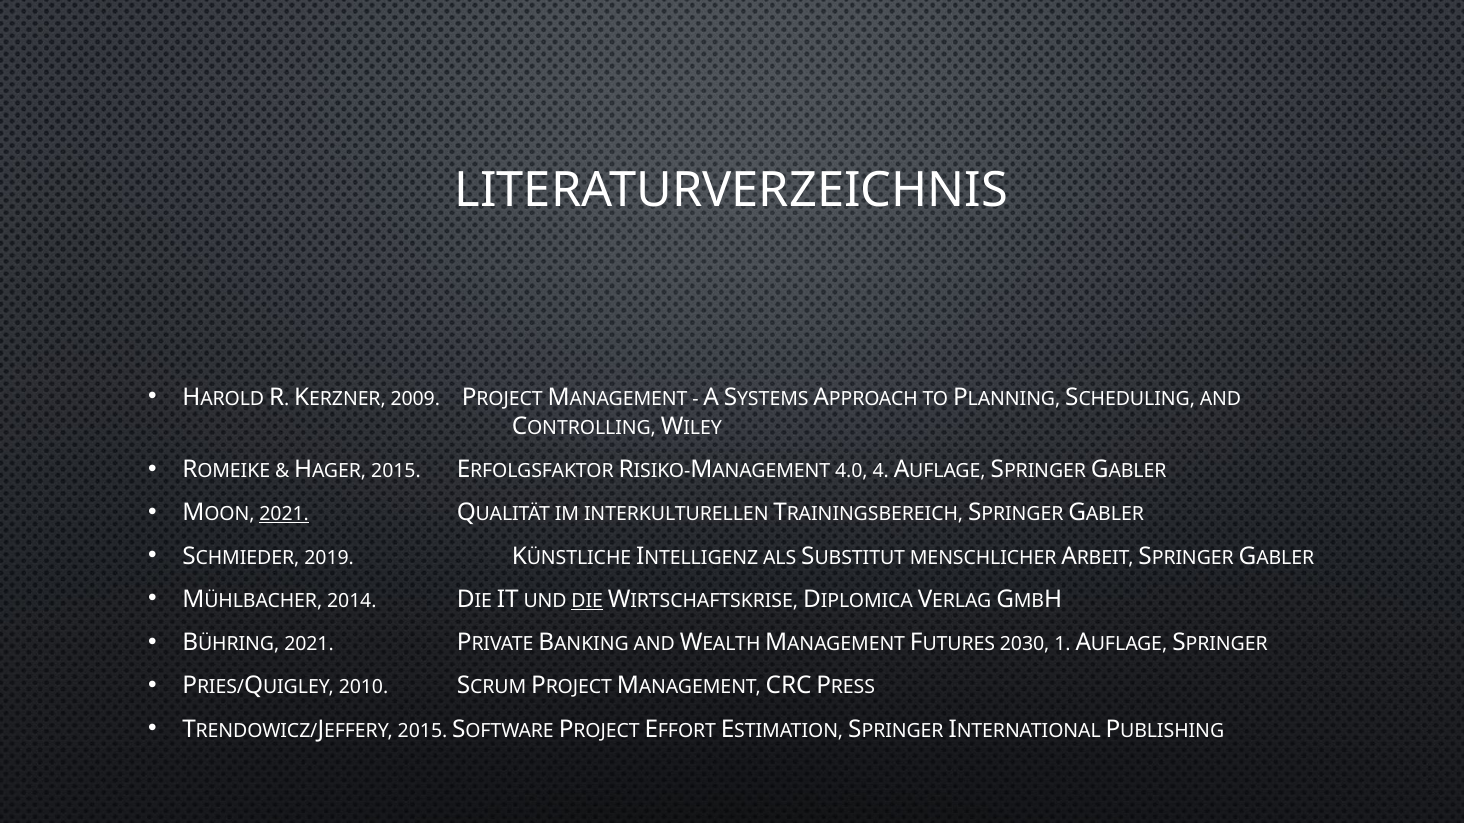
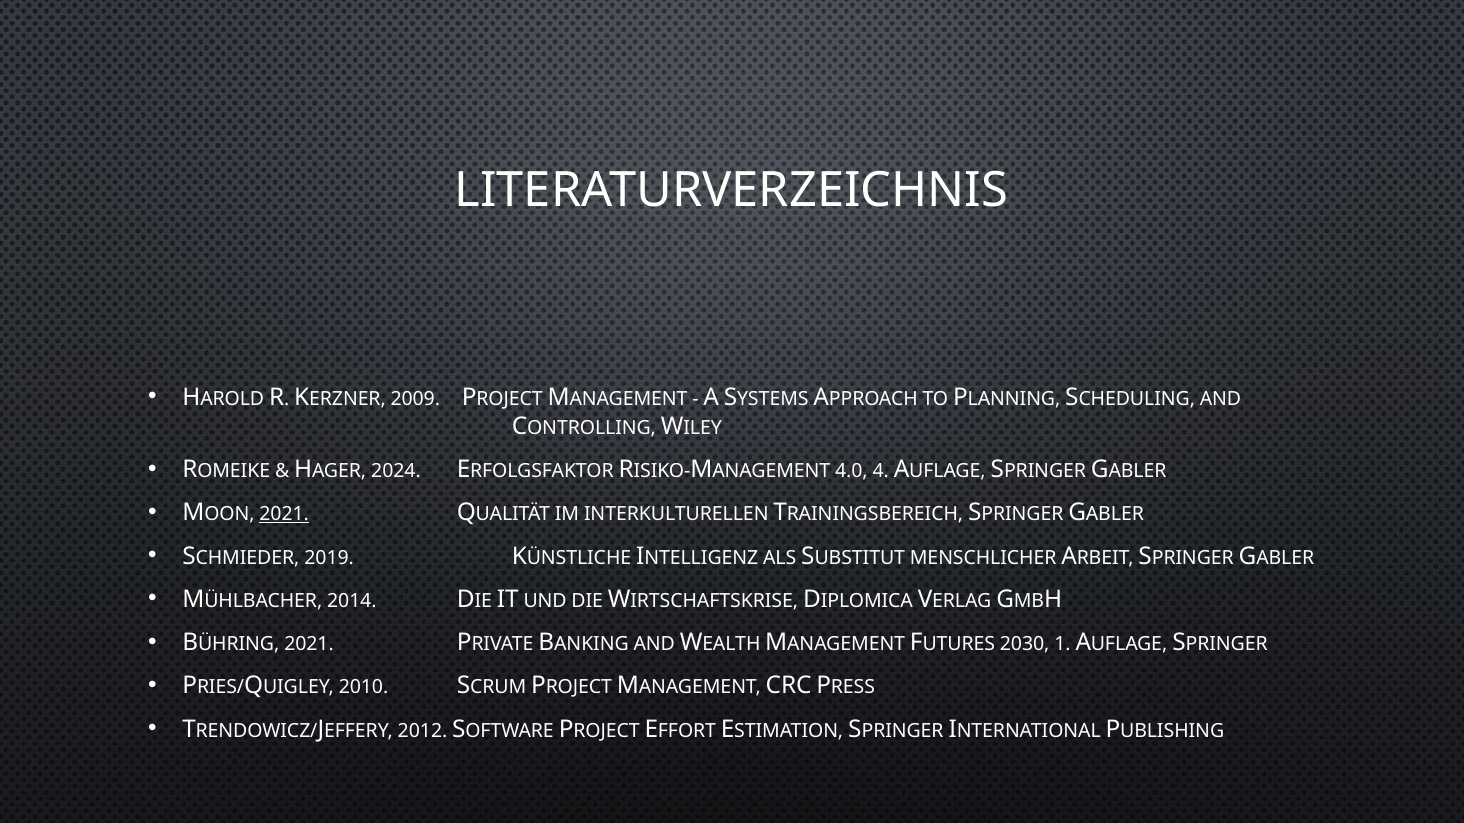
HAGER 2015: 2015 -> 2024
DIE at (587, 601) underline: present -> none
TRENDOWICZ/JEFFERY 2015: 2015 -> 2012
